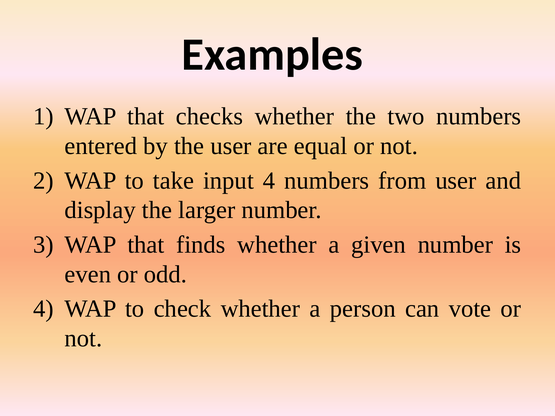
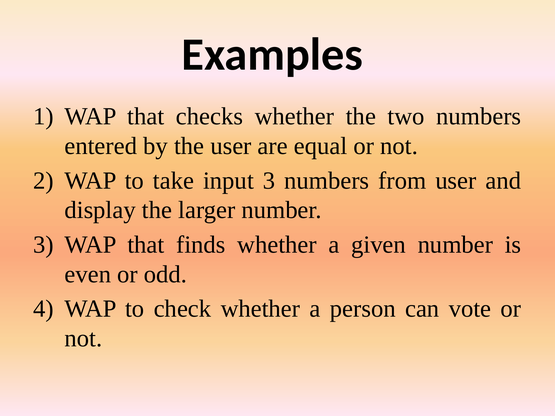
input 4: 4 -> 3
